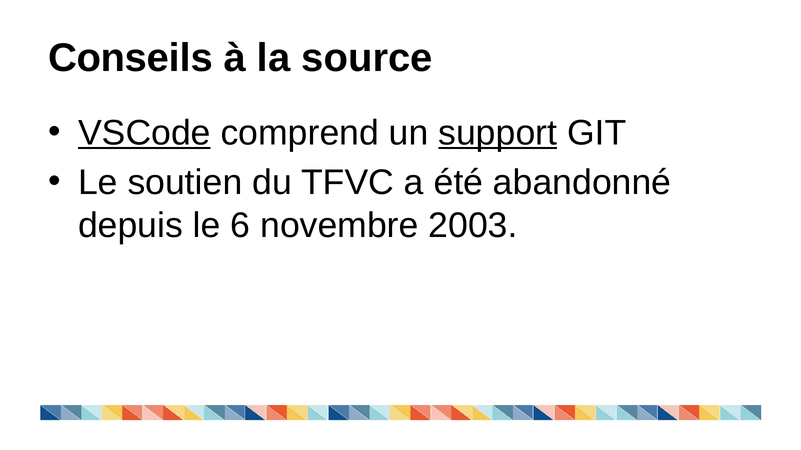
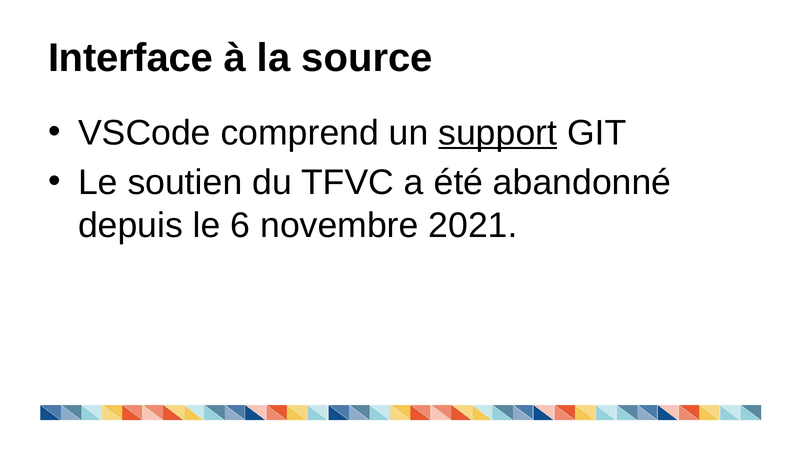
Conseils: Conseils -> Interface
VSCode underline: present -> none
2003: 2003 -> 2021
